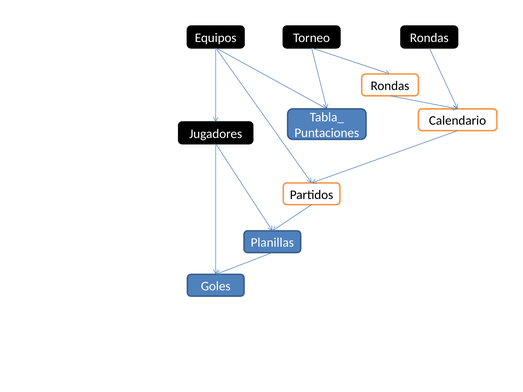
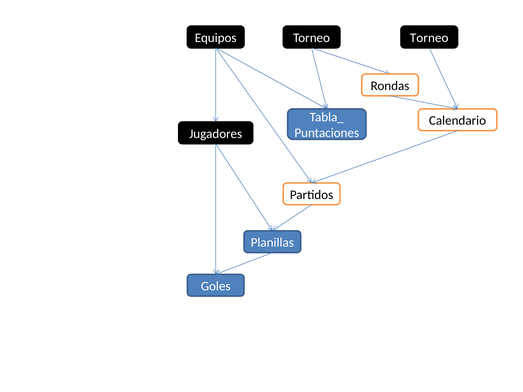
Torneo Rondas: Rondas -> Torneo
